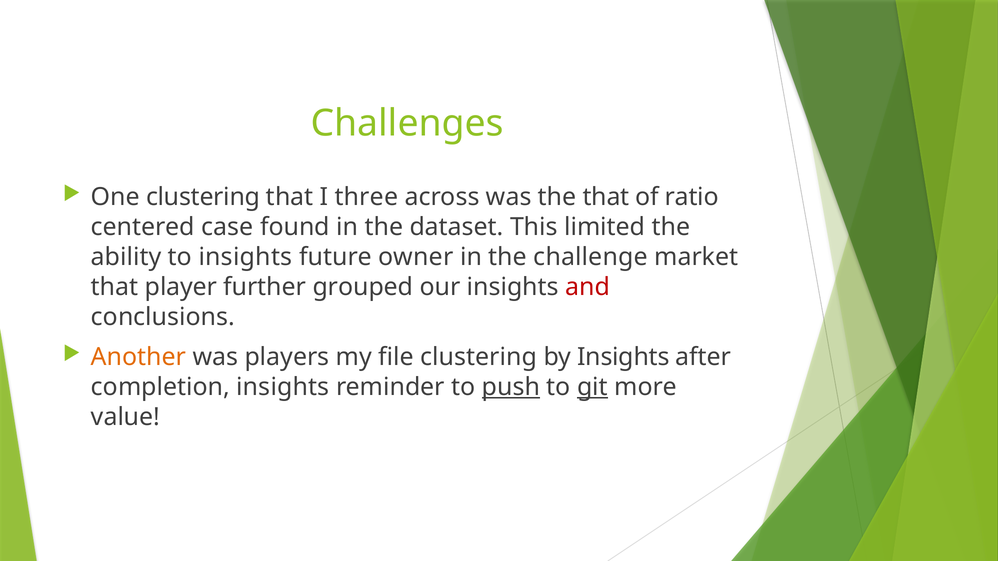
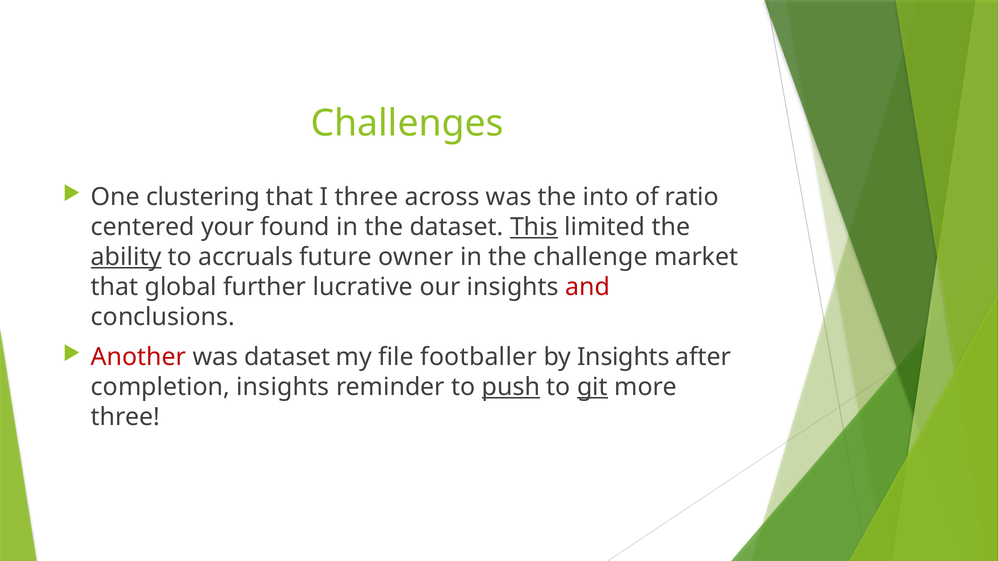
the that: that -> into
case: case -> your
This underline: none -> present
ability underline: none -> present
to insights: insights -> accruals
player: player -> global
grouped: grouped -> lucrative
Another colour: orange -> red
was players: players -> dataset
file clustering: clustering -> footballer
value at (125, 417): value -> three
